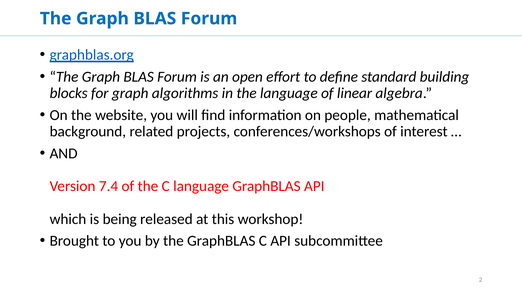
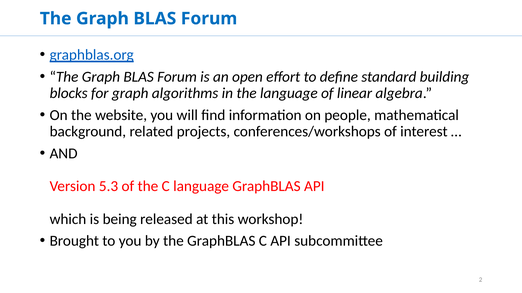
7.4: 7.4 -> 5.3
